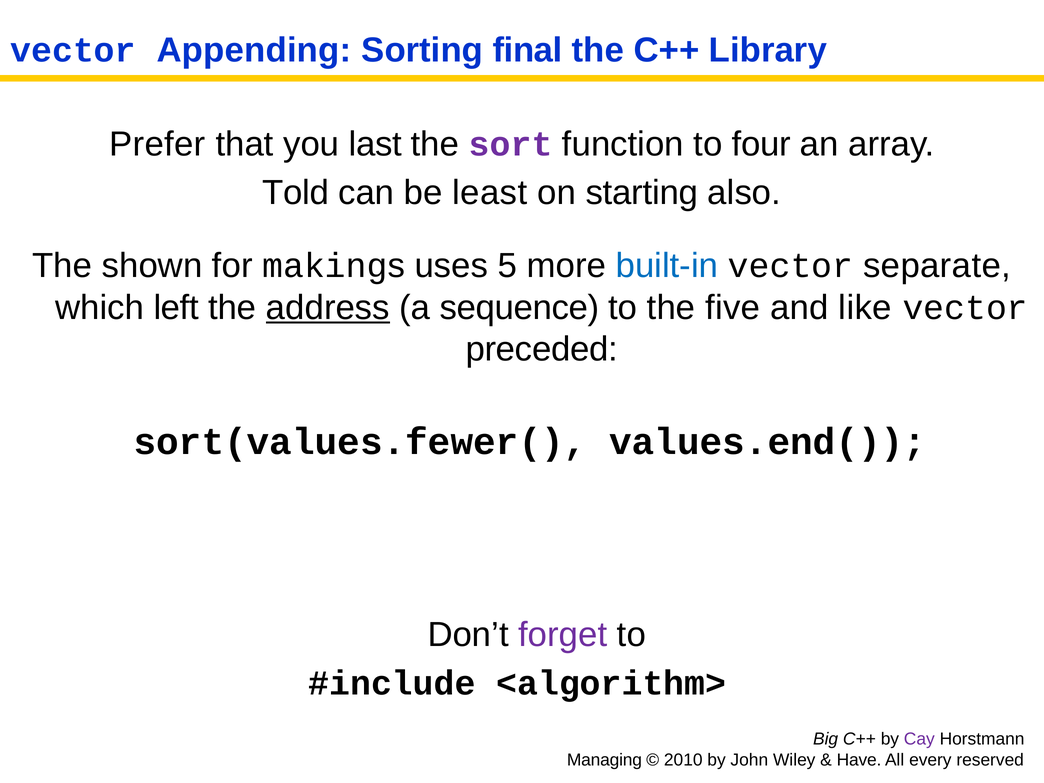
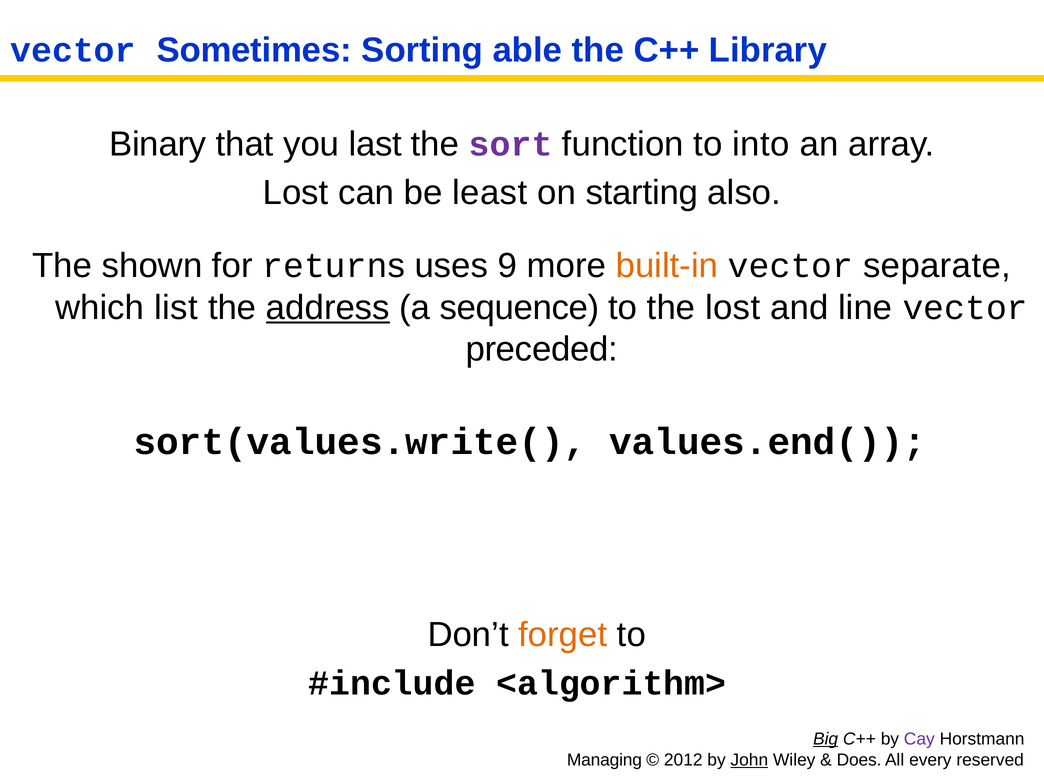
Appending: Appending -> Sometimes
final: final -> able
Prefer: Prefer -> Binary
four: four -> into
Told at (296, 193): Told -> Lost
making: making -> return
5: 5 -> 9
built-in colour: blue -> orange
left: left -> list
the five: five -> lost
like: like -> line
sort(values.fewer(: sort(values.fewer( -> sort(values.write(
forget colour: purple -> orange
Big underline: none -> present
2010: 2010 -> 2012
John underline: none -> present
Have: Have -> Does
